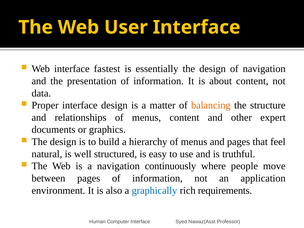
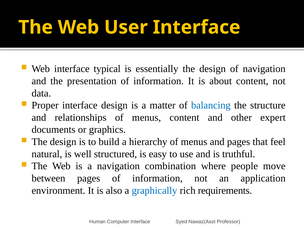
fastest: fastest -> typical
balancing colour: orange -> blue
continuously: continuously -> combination
